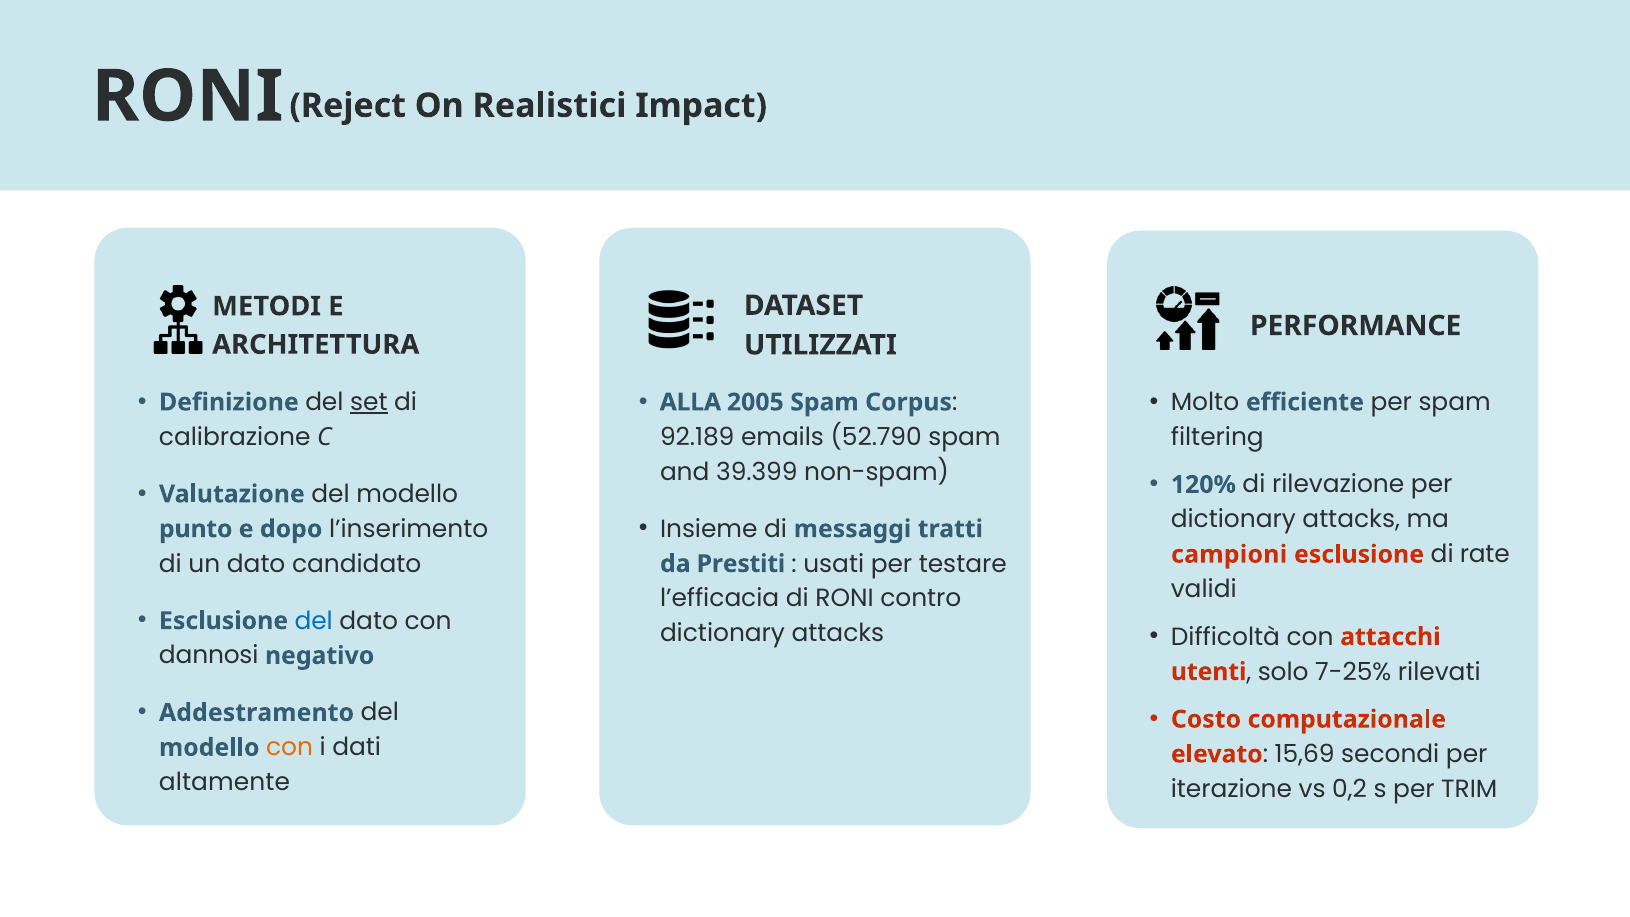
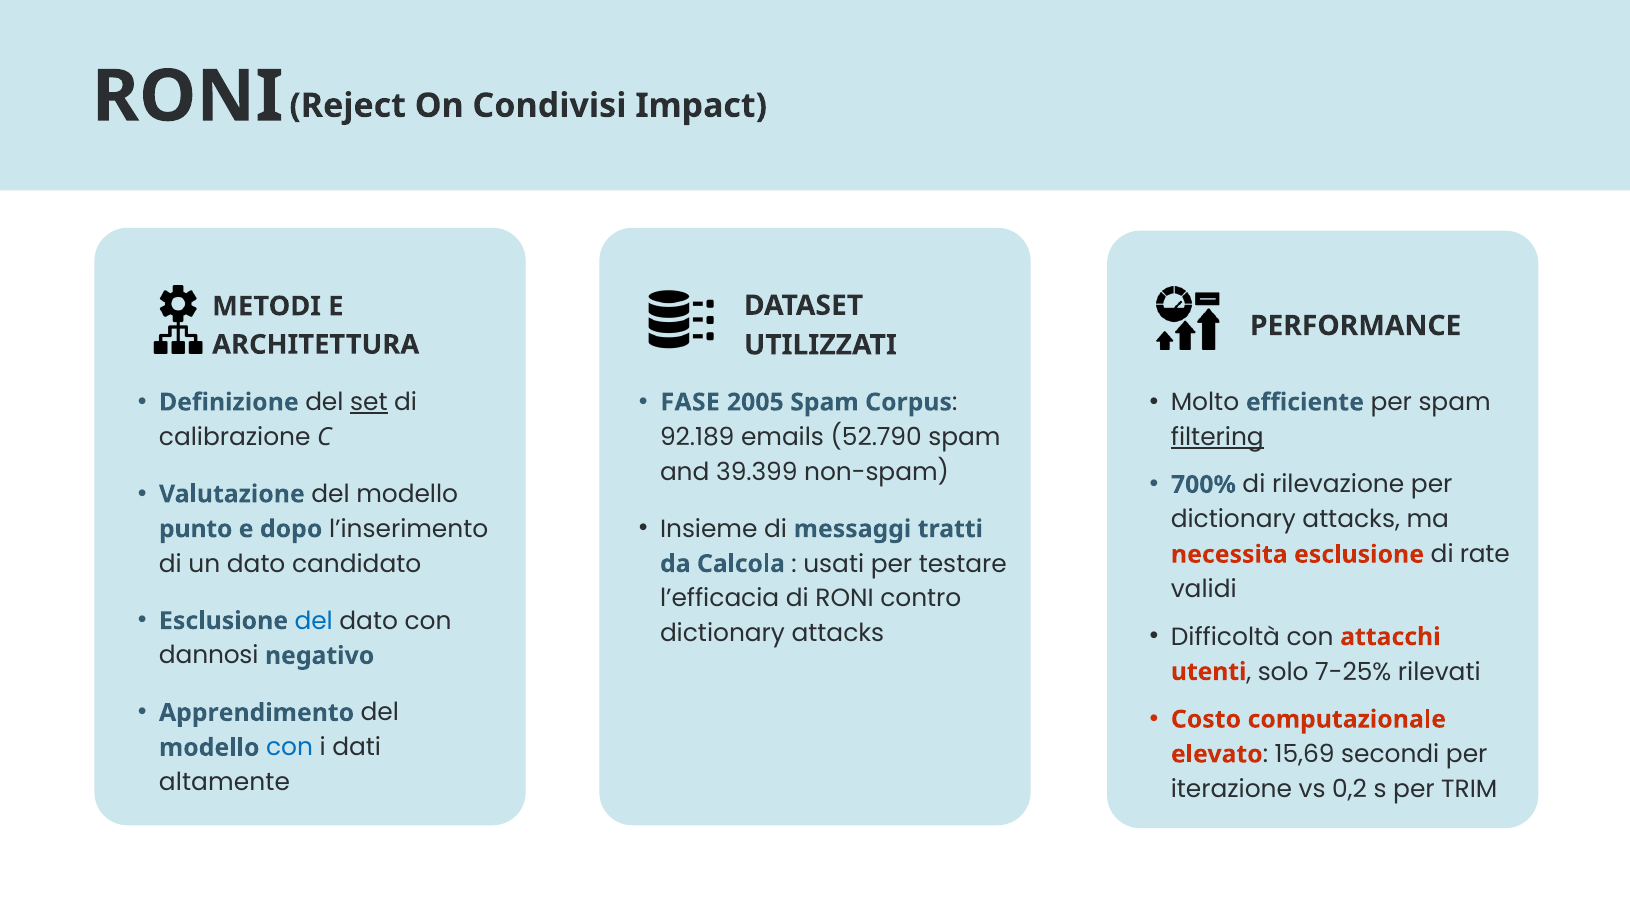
Realistici: Realistici -> Condivisi
ALLA: ALLA -> FASE
filtering underline: none -> present
120%: 120% -> 700%
campioni: campioni -> necessita
Prestiti: Prestiti -> Calcola
Addestramento: Addestramento -> Apprendimento
con at (289, 747) colour: orange -> blue
